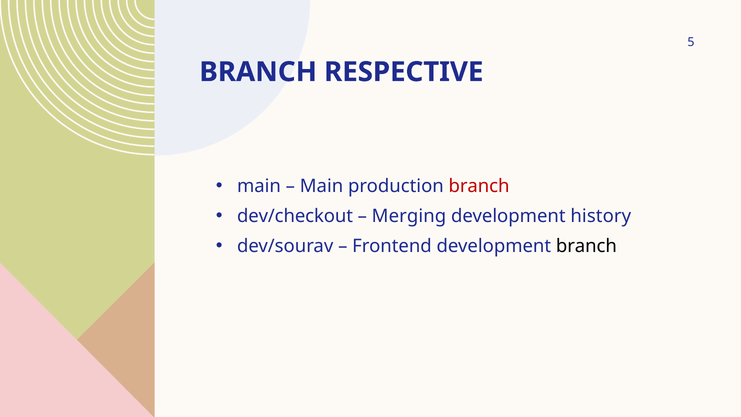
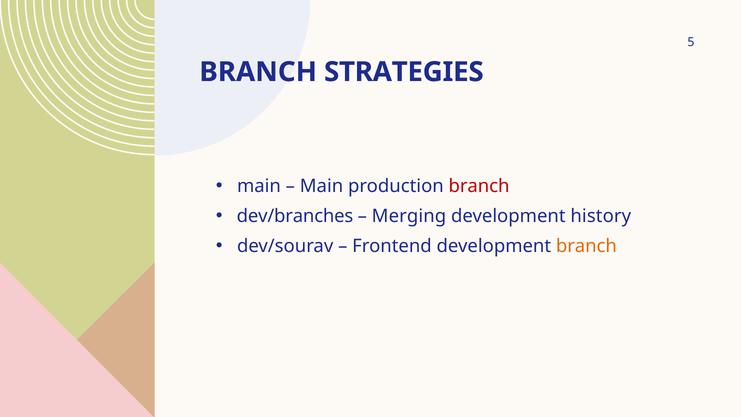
RESPECTIVE: RESPECTIVE -> STRATEGIES
dev/checkout: dev/checkout -> dev/branches
branch at (586, 246) colour: black -> orange
